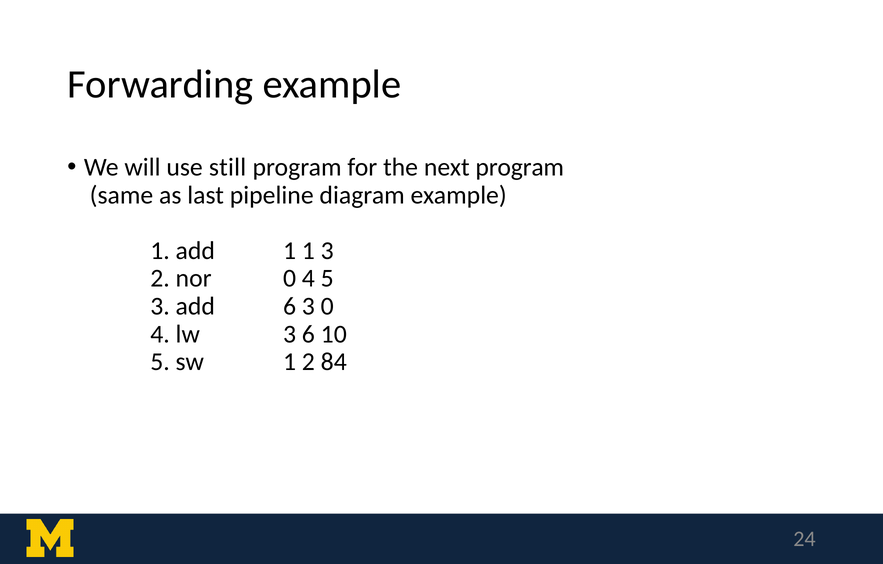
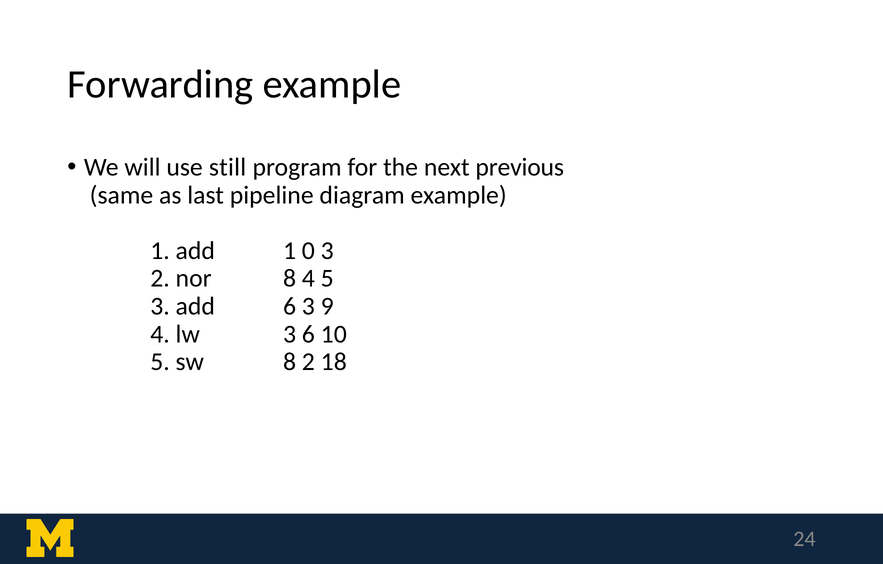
next program: program -> previous
1 1: 1 -> 0
nor 0: 0 -> 8
3 0: 0 -> 9
sw 1: 1 -> 8
84: 84 -> 18
